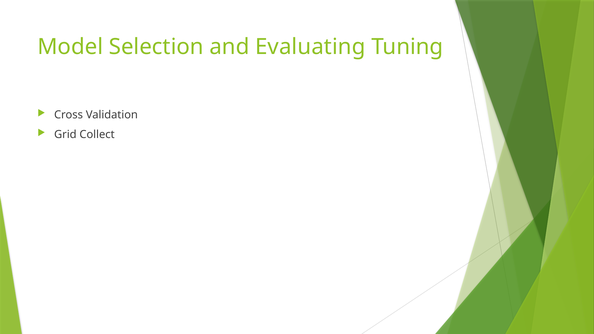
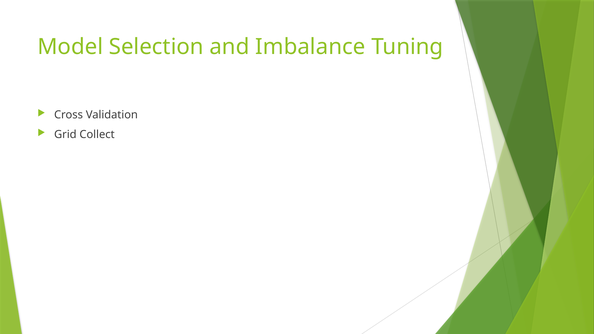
Evaluating: Evaluating -> Imbalance
